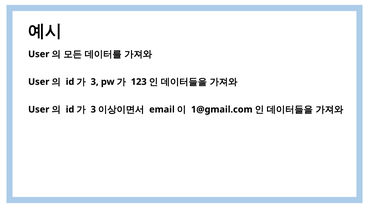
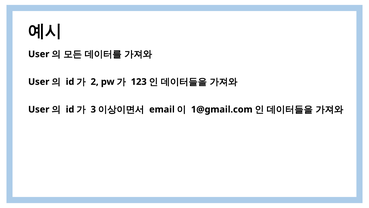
3 at (95, 82): 3 -> 2
